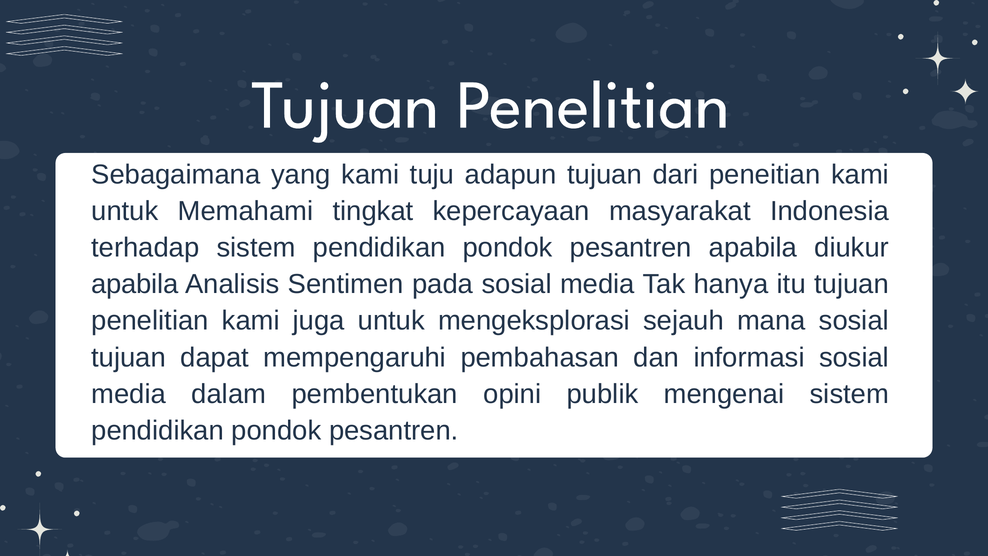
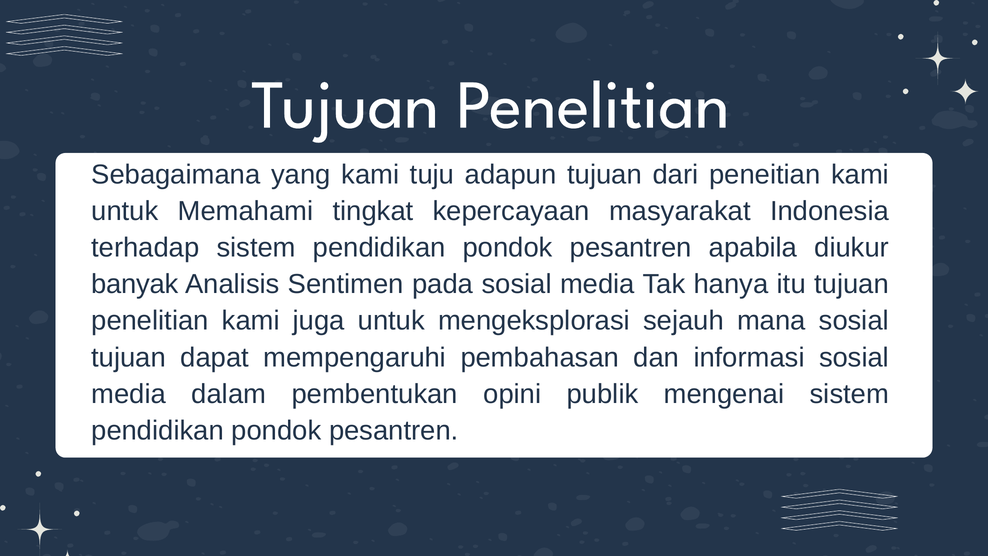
apabila at (135, 284): apabila -> banyak
